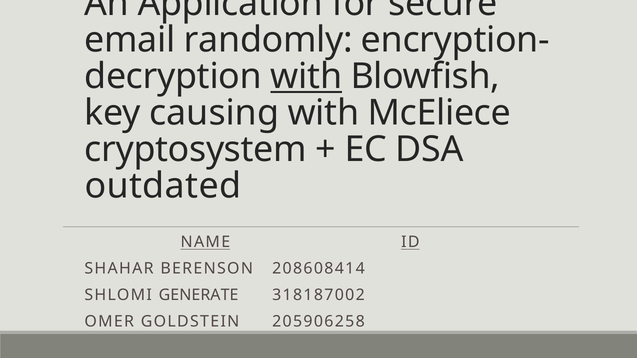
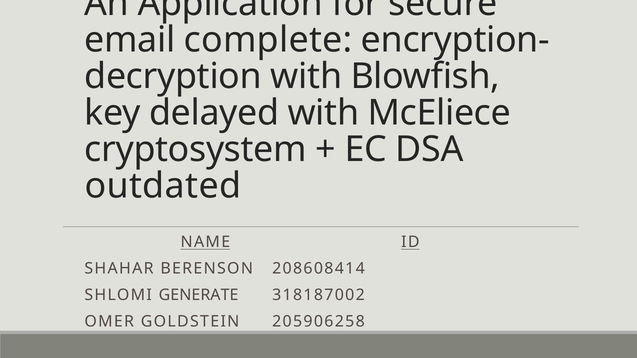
randomly: randomly -> complete
with at (306, 77) underline: present -> none
causing: causing -> delayed
